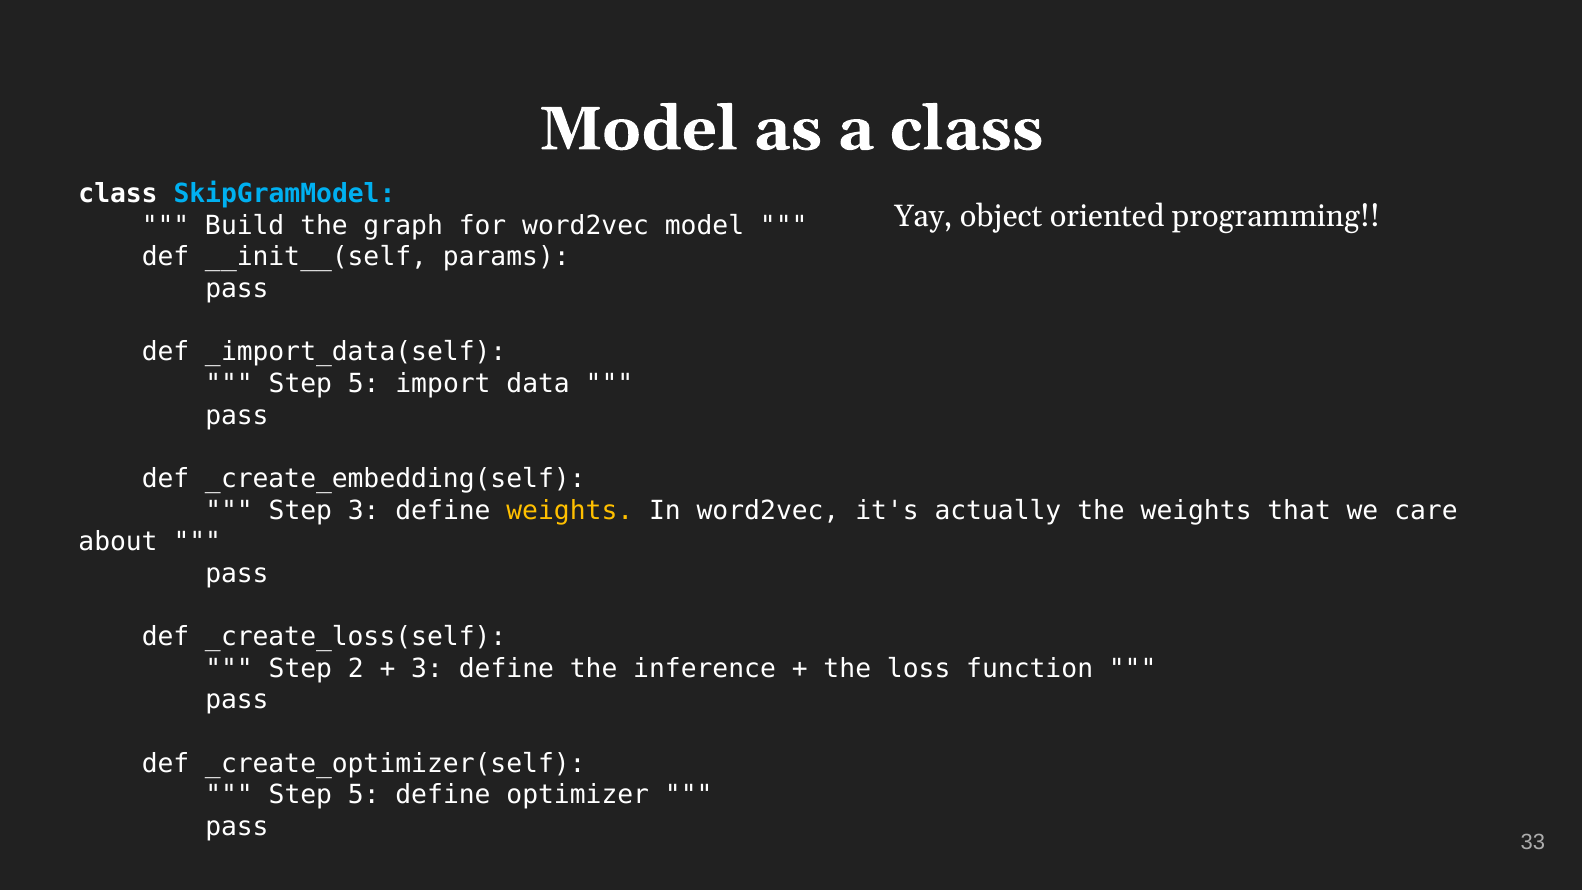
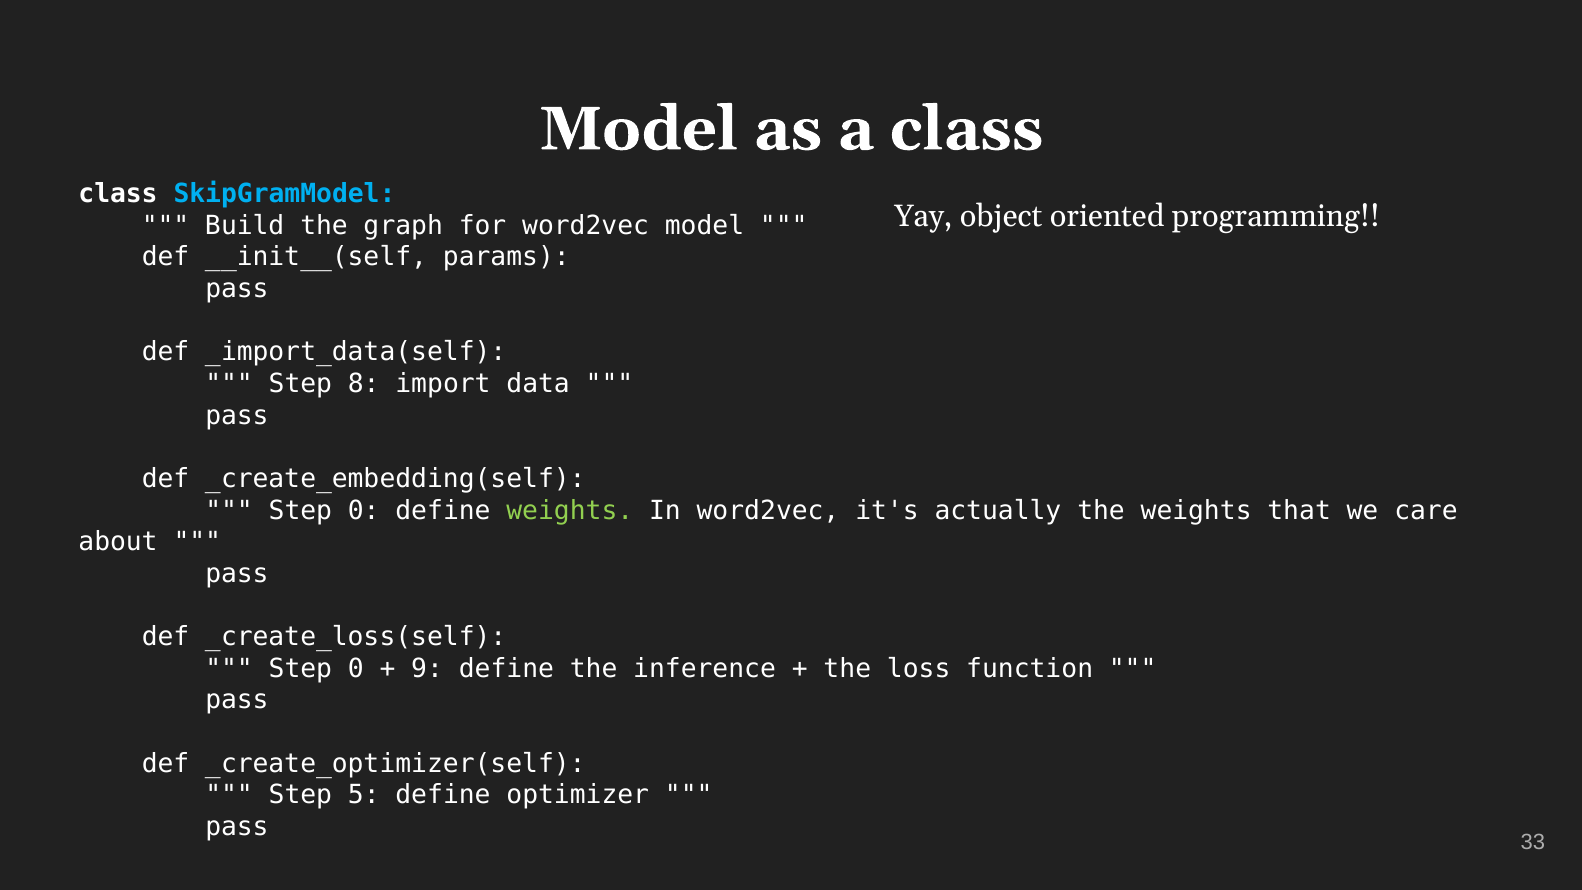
5 at (364, 384): 5 -> 8
3 at (364, 510): 3 -> 0
weights at (570, 510) colour: yellow -> light green
2 at (356, 669): 2 -> 0
3 at (427, 669): 3 -> 9
